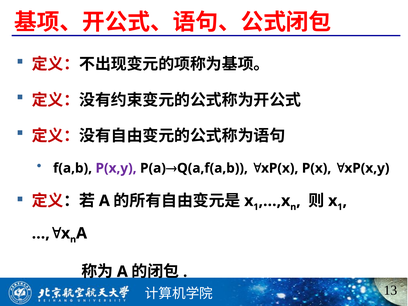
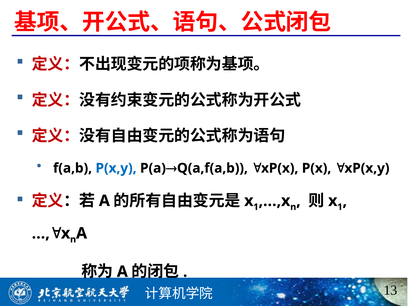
P(x,y colour: purple -> blue
